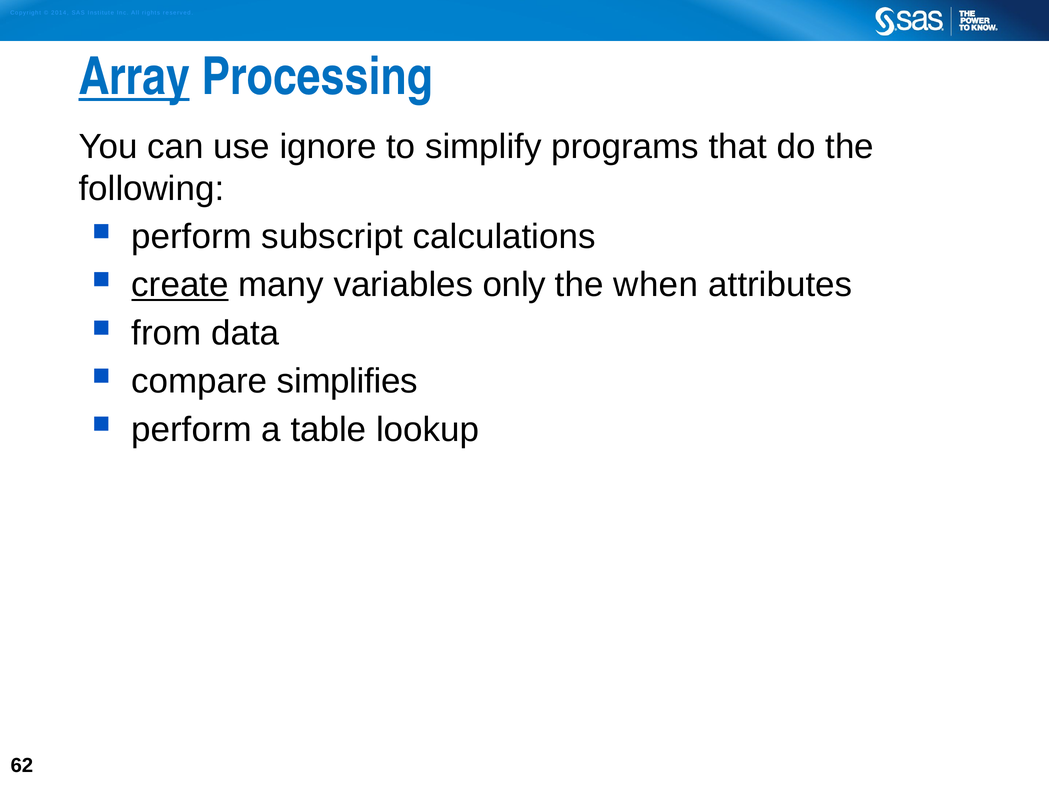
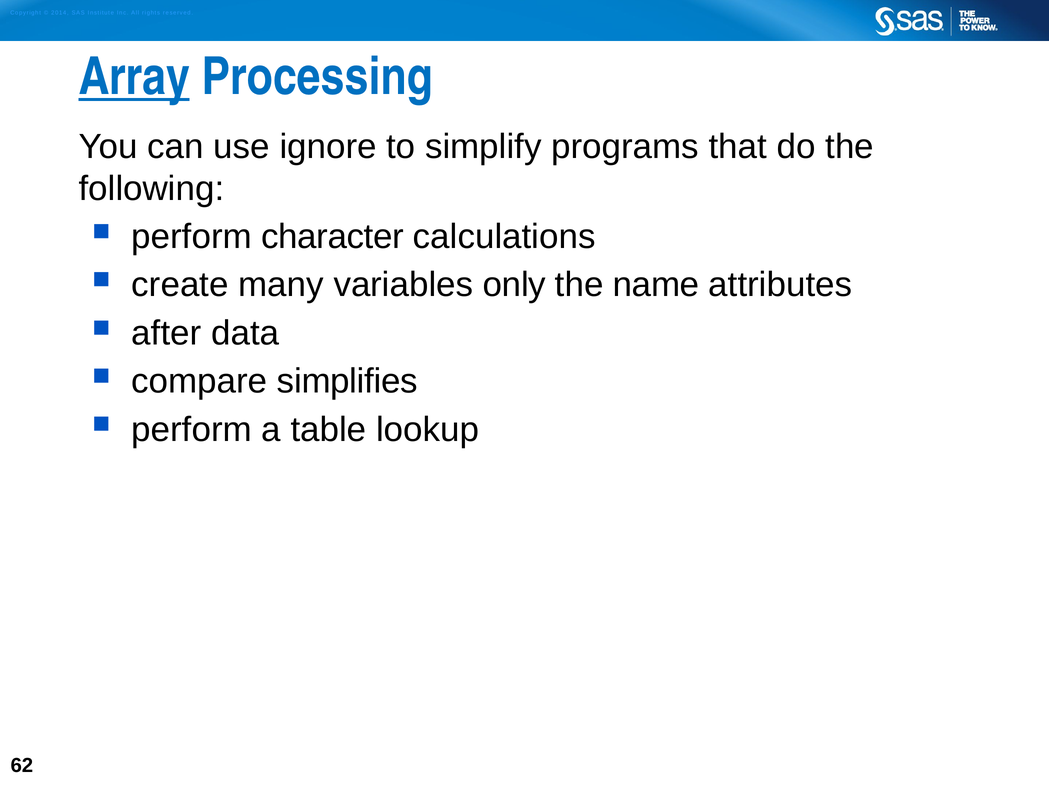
subscript: subscript -> character
create underline: present -> none
when: when -> name
from: from -> after
